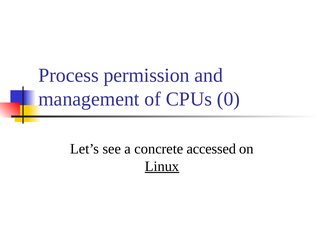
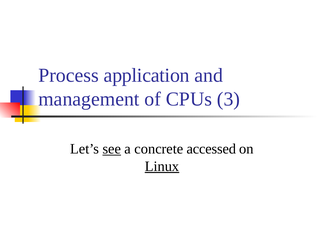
permission: permission -> application
0: 0 -> 3
see underline: none -> present
